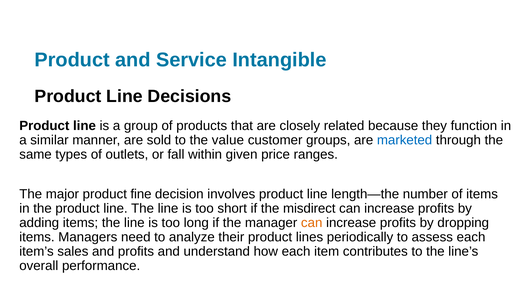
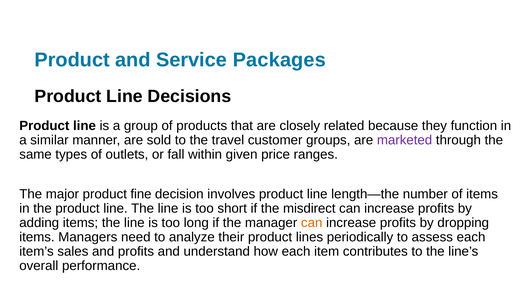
Intangible: Intangible -> Packages
value: value -> travel
marketed colour: blue -> purple
